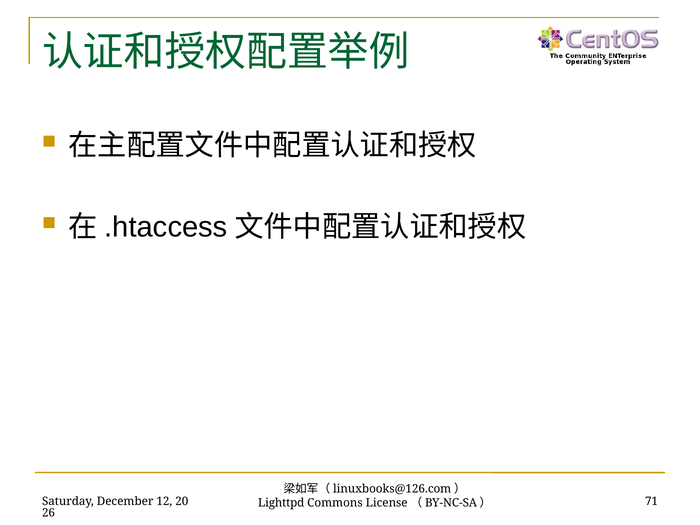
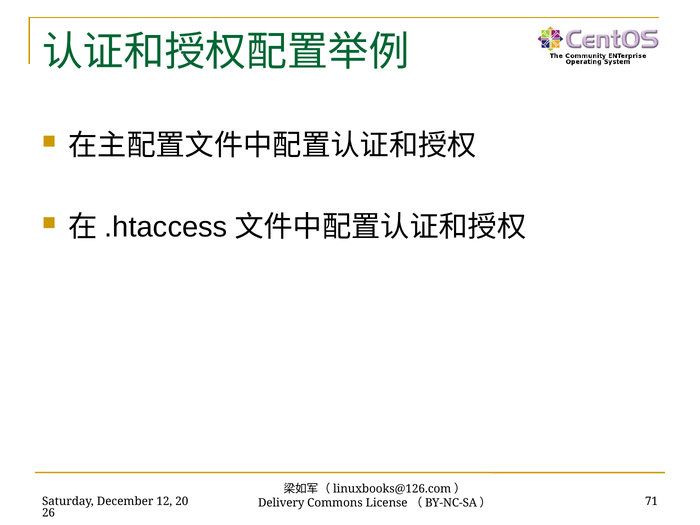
Lighttpd: Lighttpd -> Delivery
